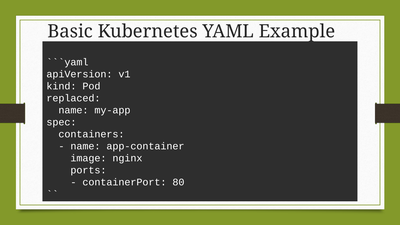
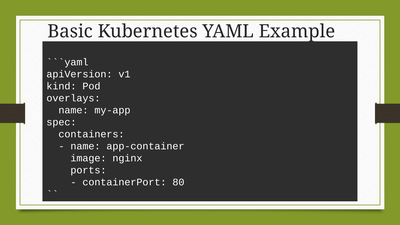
replaced: replaced -> overlays
